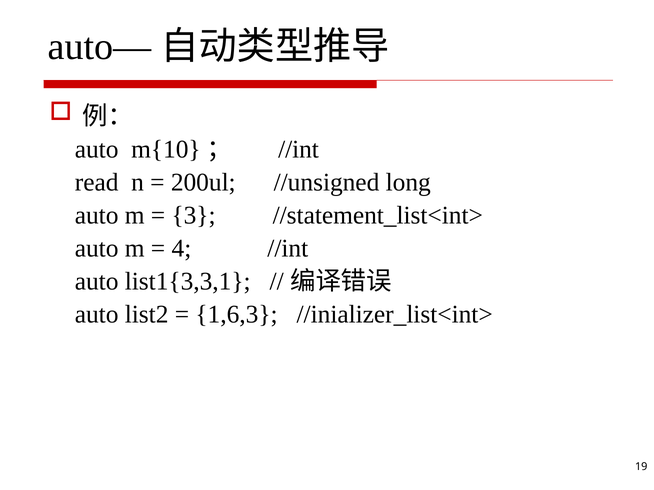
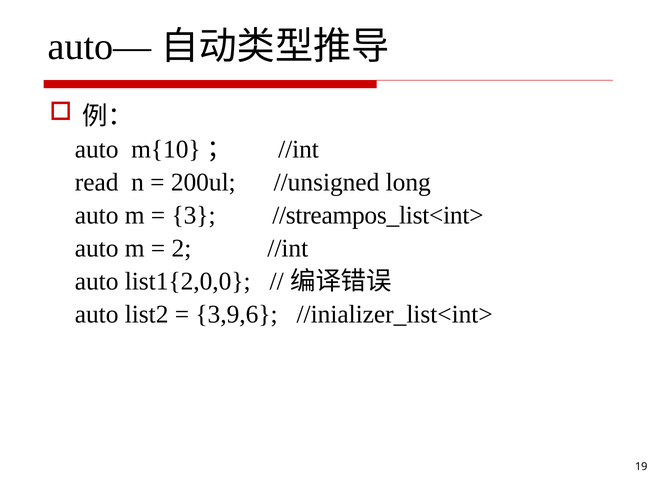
//statement_list<int>: //statement_list<int> -> //streampos_list<int>
4: 4 -> 2
list1{3,3,1: list1{3,3,1 -> list1{2,0,0
1,6,3: 1,6,3 -> 3,9,6
